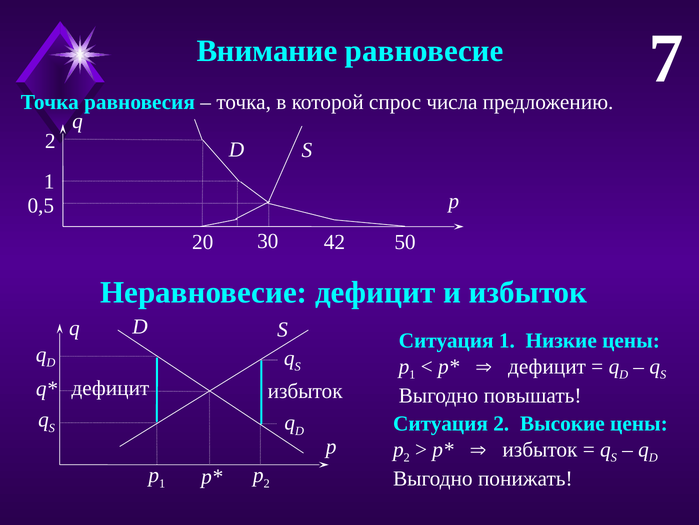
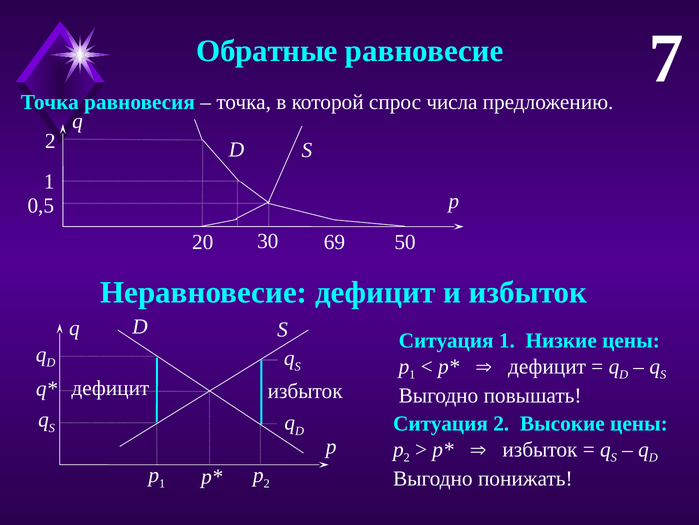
Внимание: Внимание -> Обратные
42: 42 -> 69
